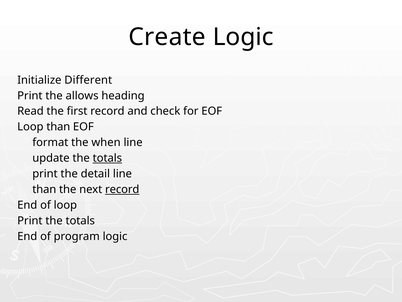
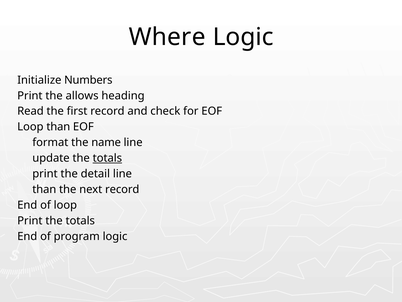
Create: Create -> Where
Different: Different -> Numbers
when: when -> name
record at (122, 189) underline: present -> none
